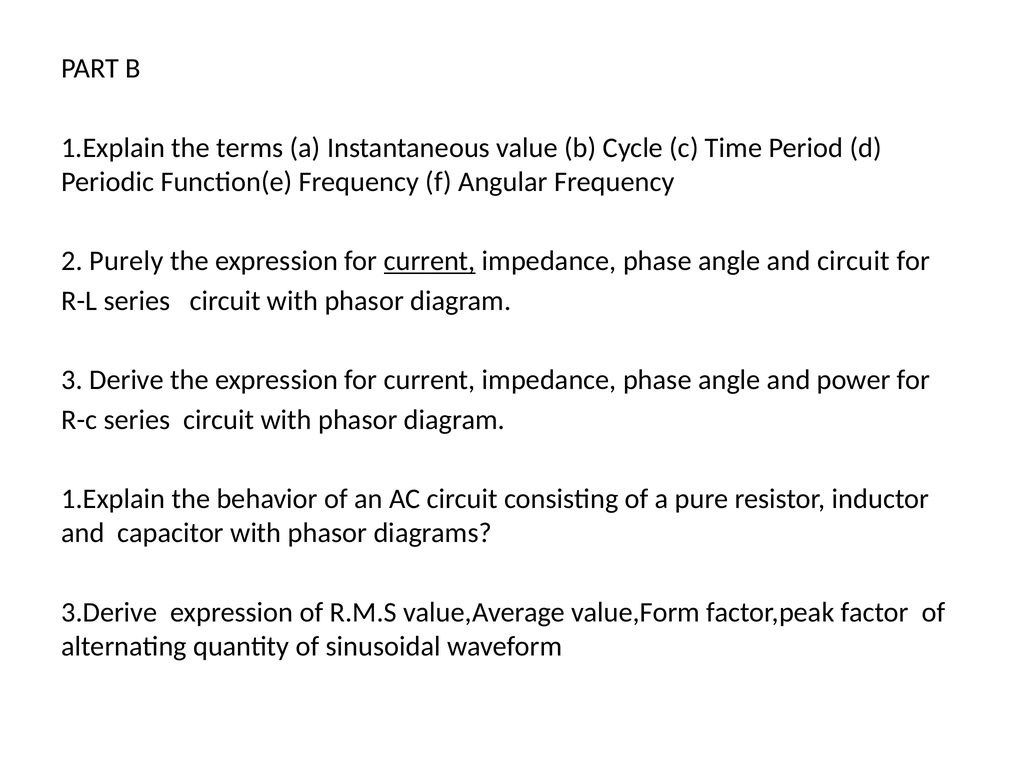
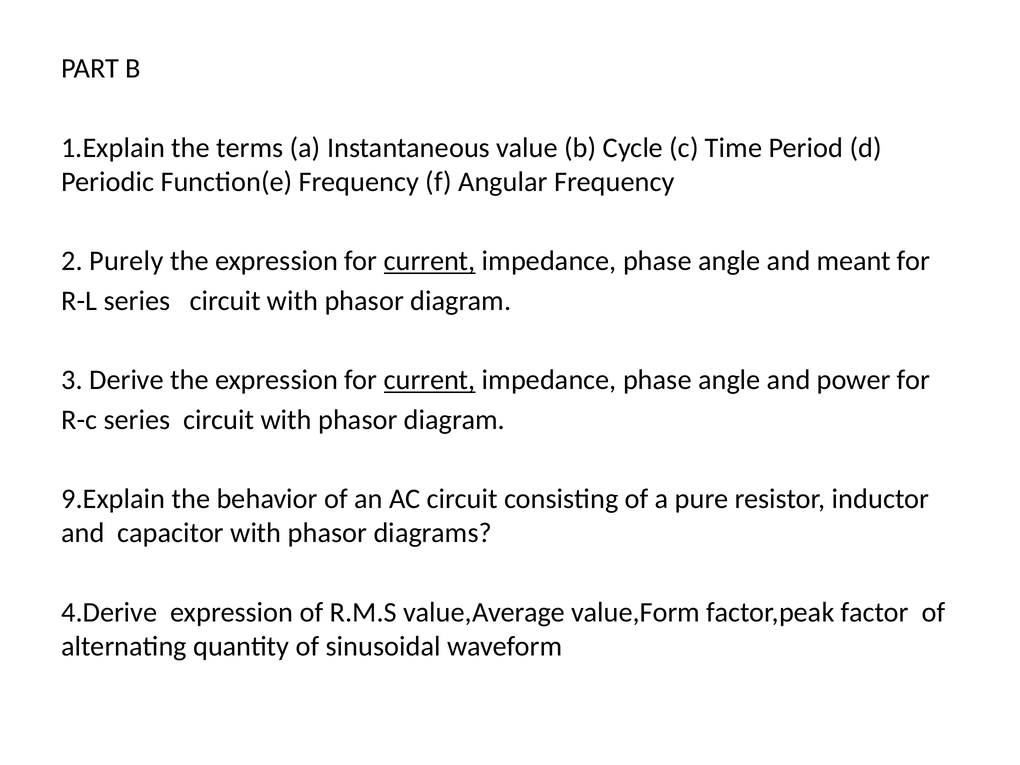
and circuit: circuit -> meant
current at (430, 380) underline: none -> present
1.Explain at (113, 499): 1.Explain -> 9.Explain
3.Derive: 3.Derive -> 4.Derive
